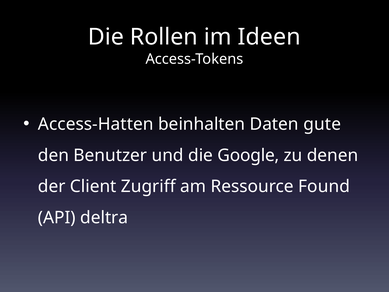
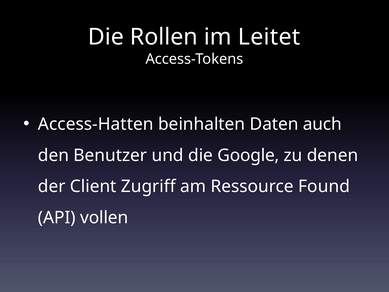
Ideen: Ideen -> Leitet
gute: gute -> auch
deltra: deltra -> vollen
